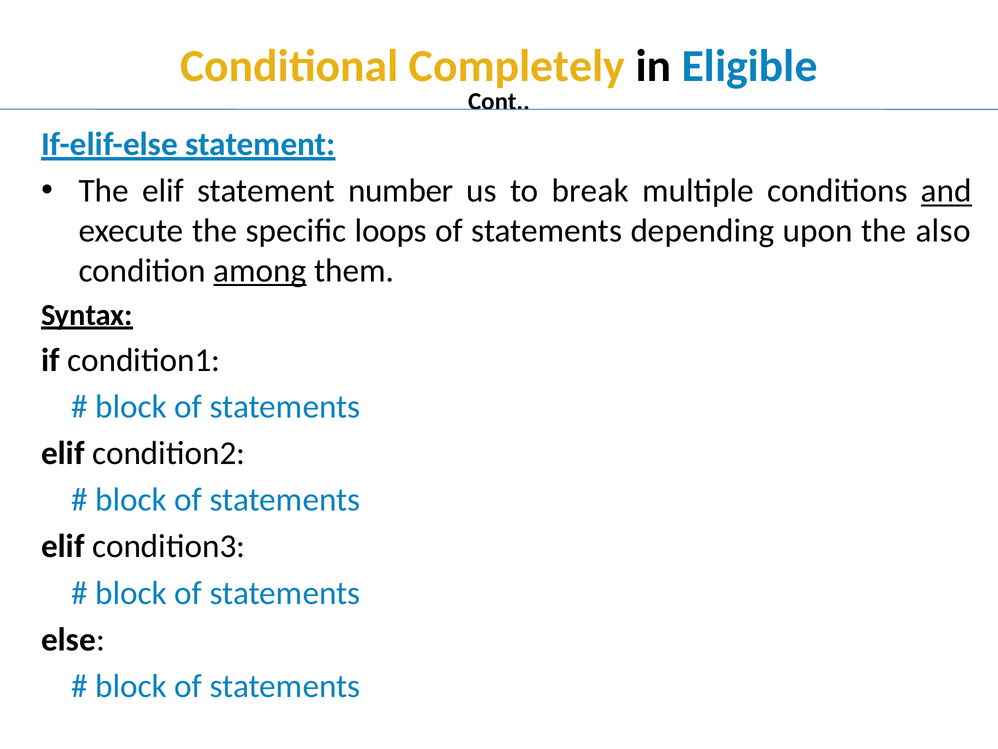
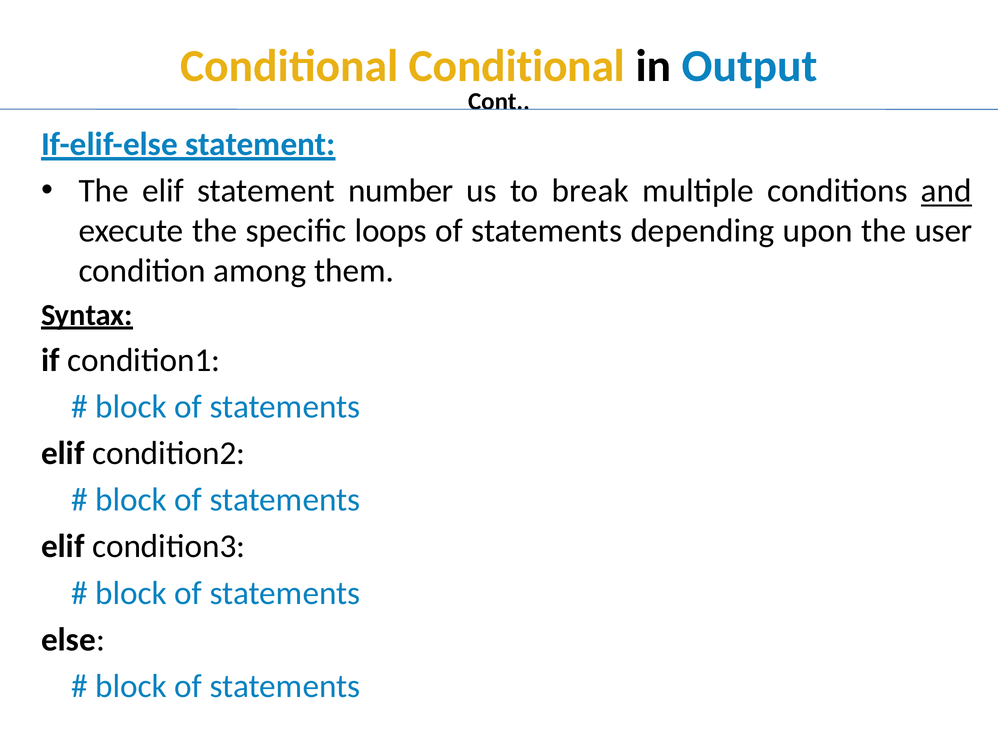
Conditional Completely: Completely -> Conditional
Eligible: Eligible -> Output
also: also -> user
among underline: present -> none
